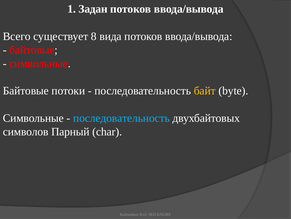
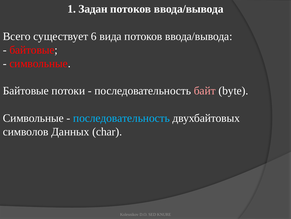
8: 8 -> 6
байт colour: yellow -> pink
Парный: Парный -> Данных
